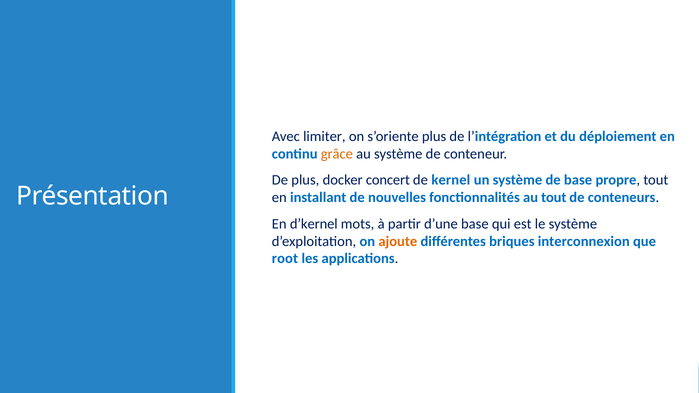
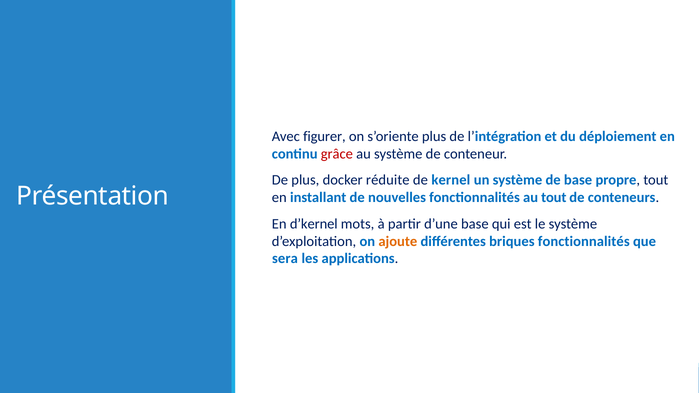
limiter: limiter -> figurer
grâce colour: orange -> red
concert: concert -> réduite
briques interconnexion: interconnexion -> fonctionnalités
root: root -> sera
